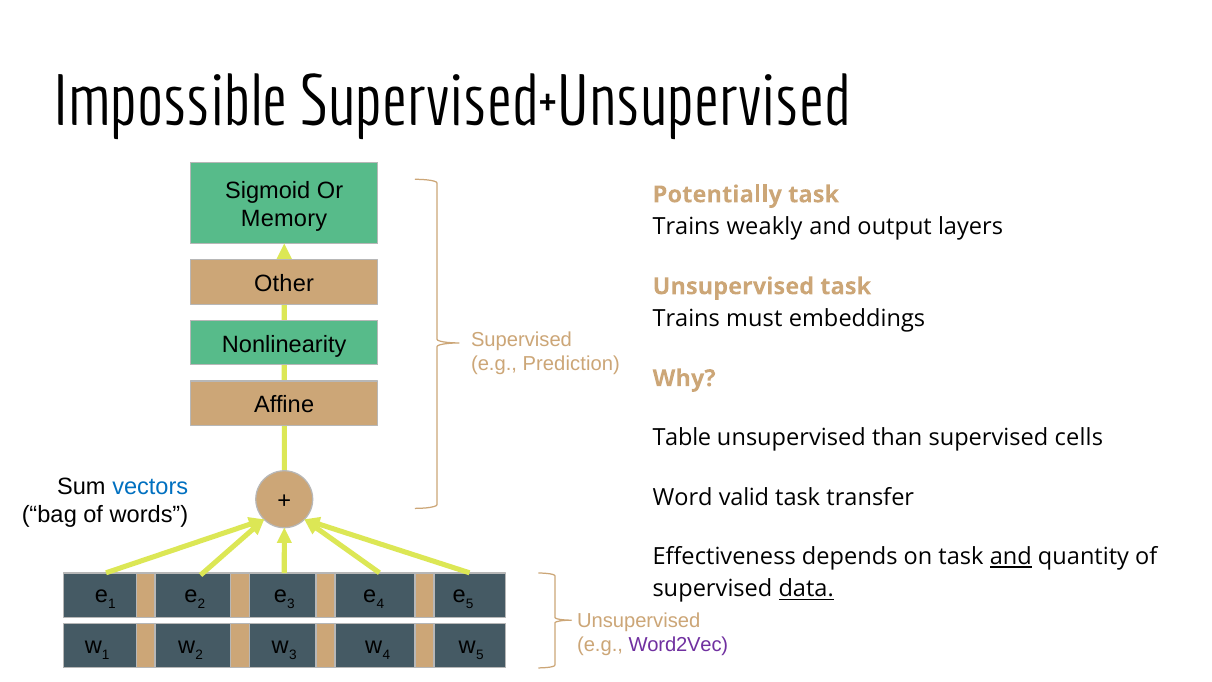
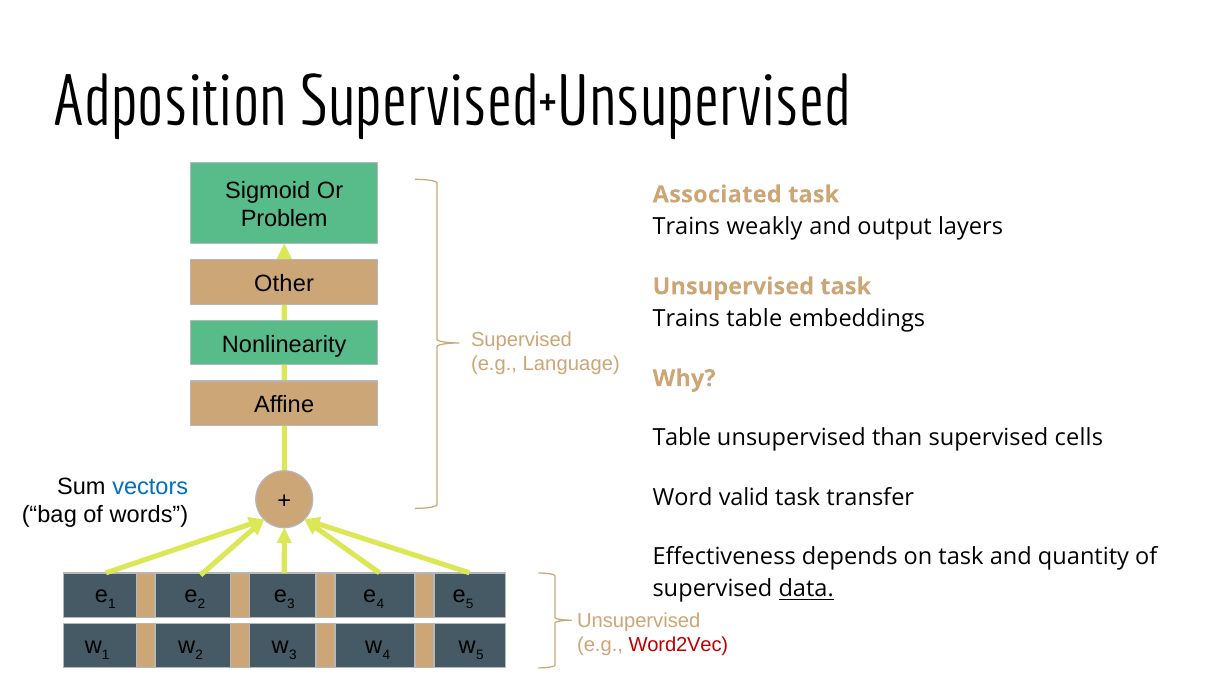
Impossible: Impossible -> Adposition
Potentially: Potentially -> Associated
Memory: Memory -> Problem
Trains must: must -> table
Prediction: Prediction -> Language
and at (1011, 557) underline: present -> none
Word2Vec colour: purple -> red
